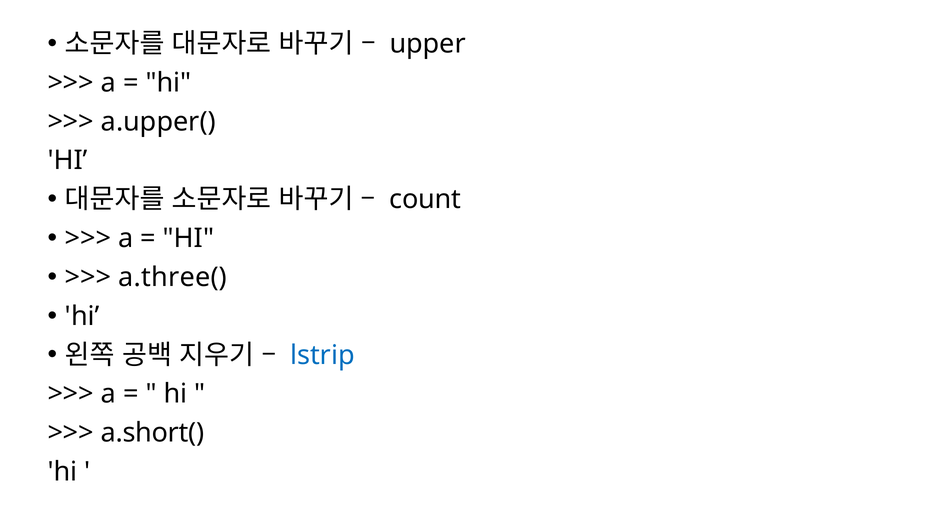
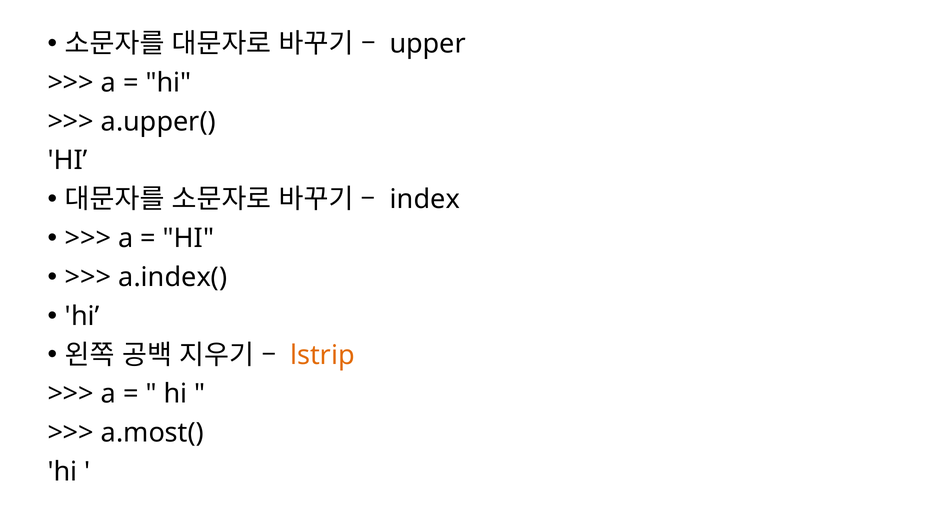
count: count -> index
a.three(: a.three( -> a.index(
lstrip colour: blue -> orange
a.short(: a.short( -> a.most(
